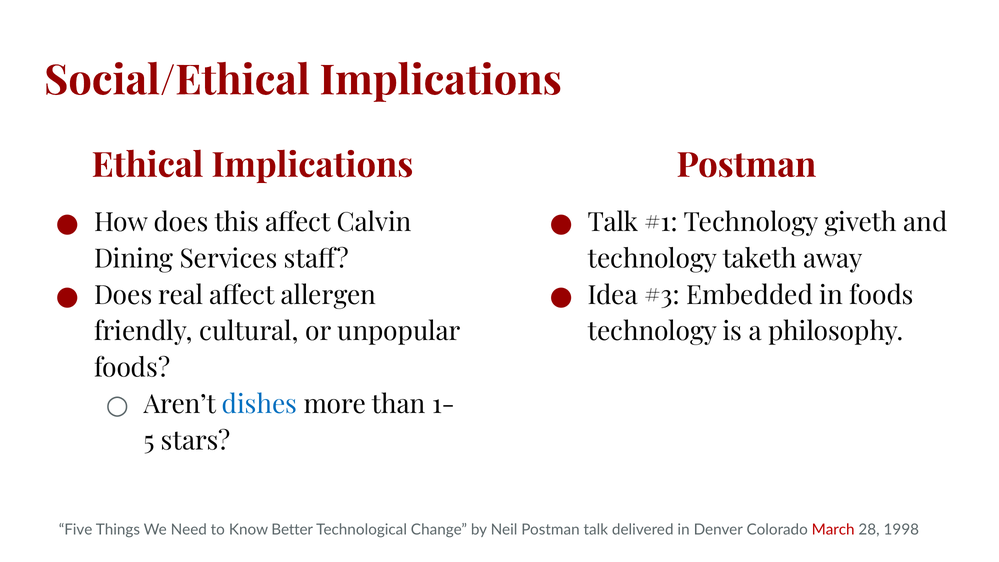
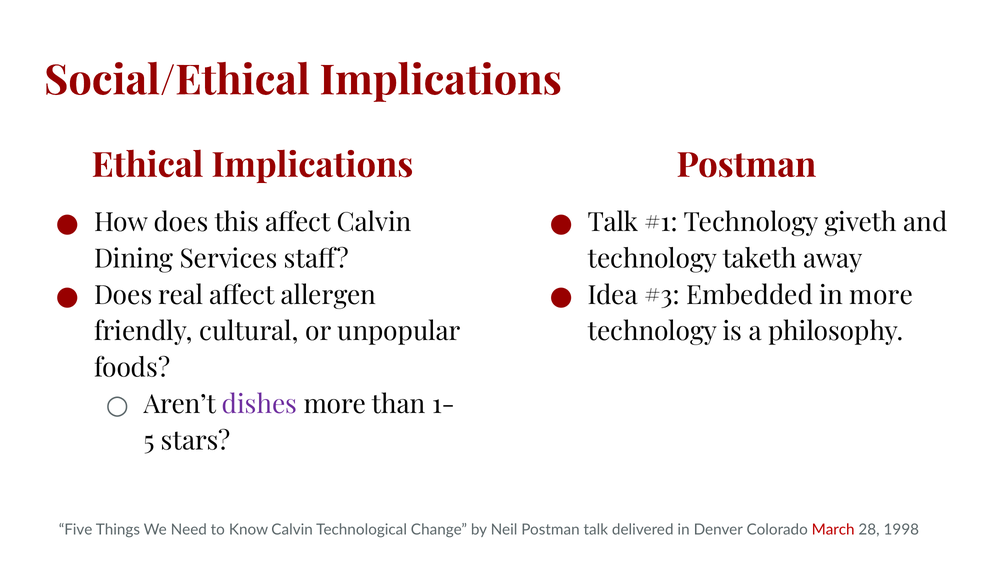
in foods: foods -> more
dishes colour: blue -> purple
Know Better: Better -> Calvin
